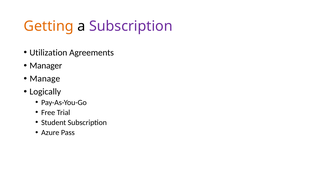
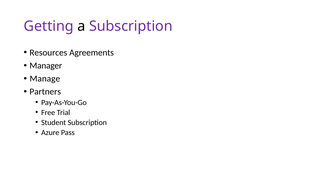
Getting colour: orange -> purple
Utilization: Utilization -> Resources
Logically: Logically -> Partners
